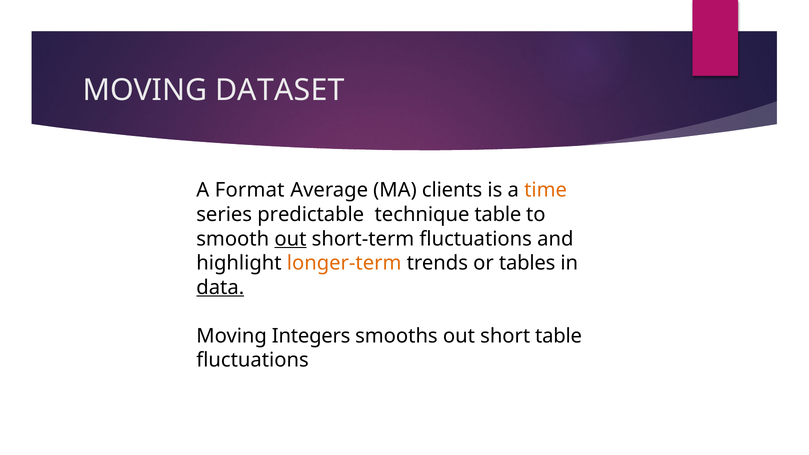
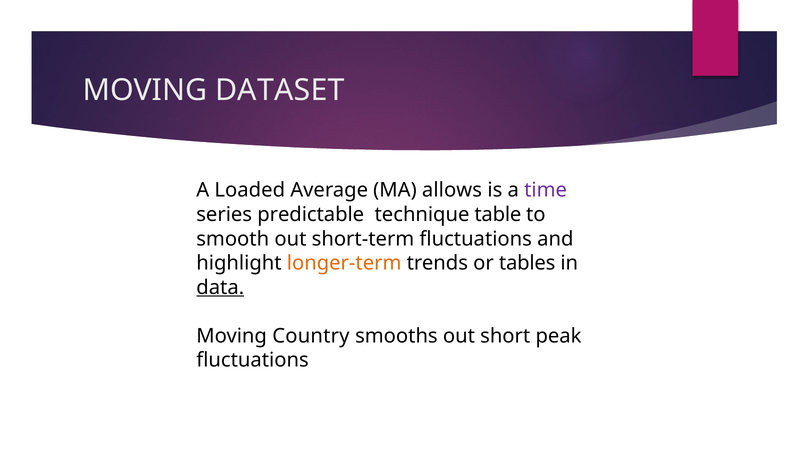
Format: Format -> Loaded
clients: clients -> allows
time colour: orange -> purple
out at (290, 239) underline: present -> none
Integers: Integers -> Country
short table: table -> peak
